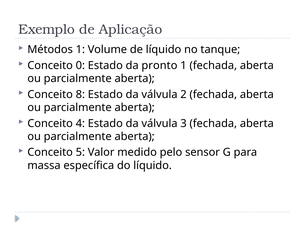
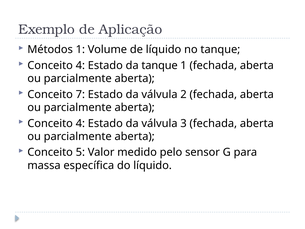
0 at (80, 65): 0 -> 4
da pronto: pronto -> tanque
8: 8 -> 7
